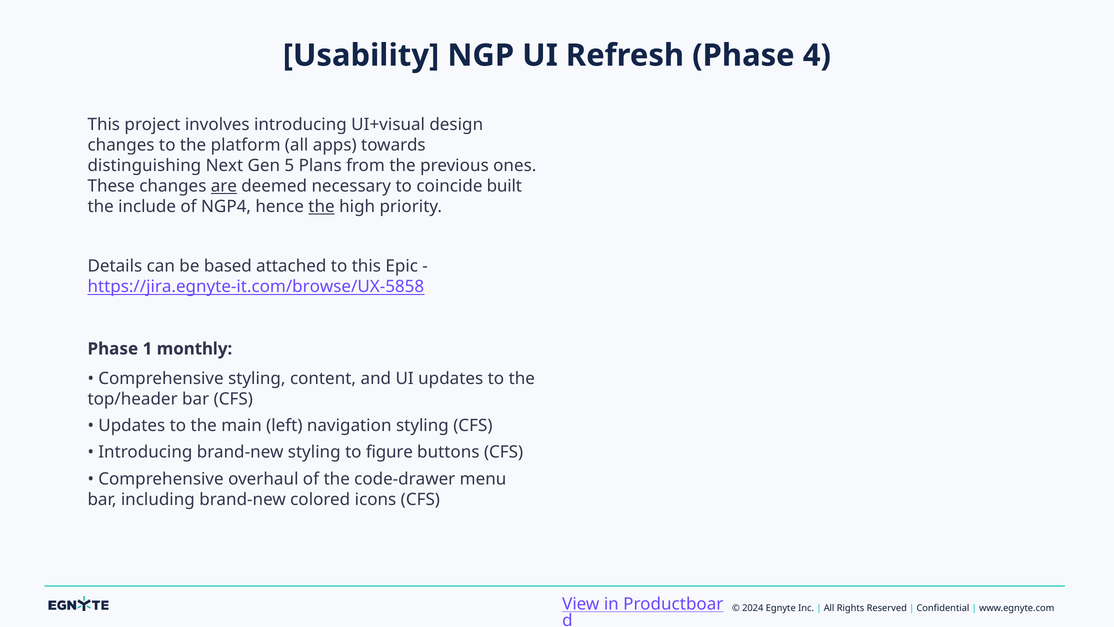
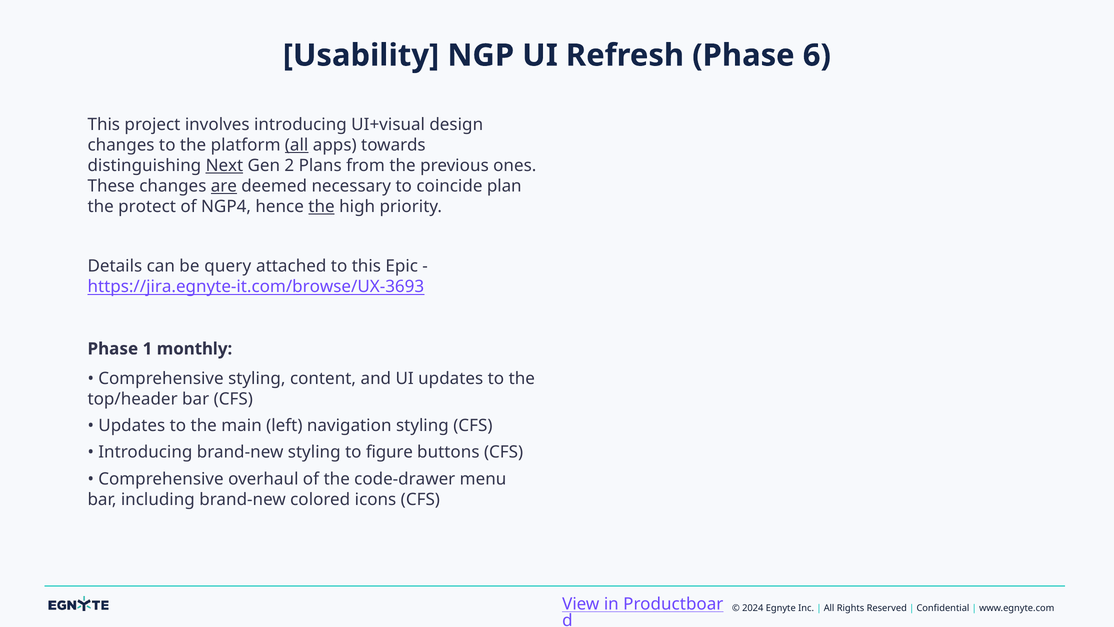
4: 4 -> 6
all at (297, 145) underline: none -> present
Next underline: none -> present
5: 5 -> 2
built: built -> plan
include: include -> protect
based: based -> query
https://jira.egnyte-it.com/browse/UX-5858: https://jira.egnyte-it.com/browse/UX-5858 -> https://jira.egnyte-it.com/browse/UX-3693
